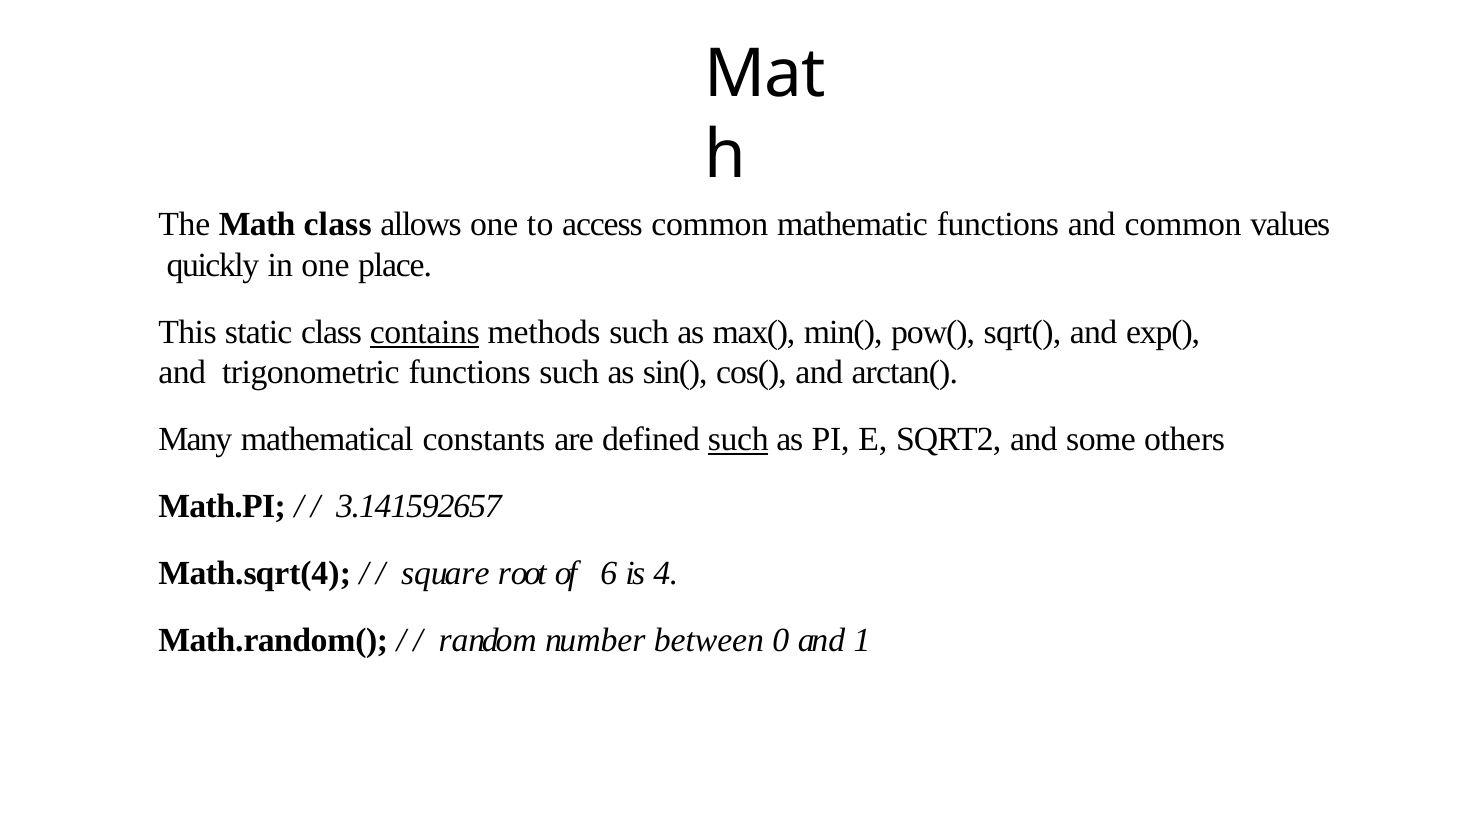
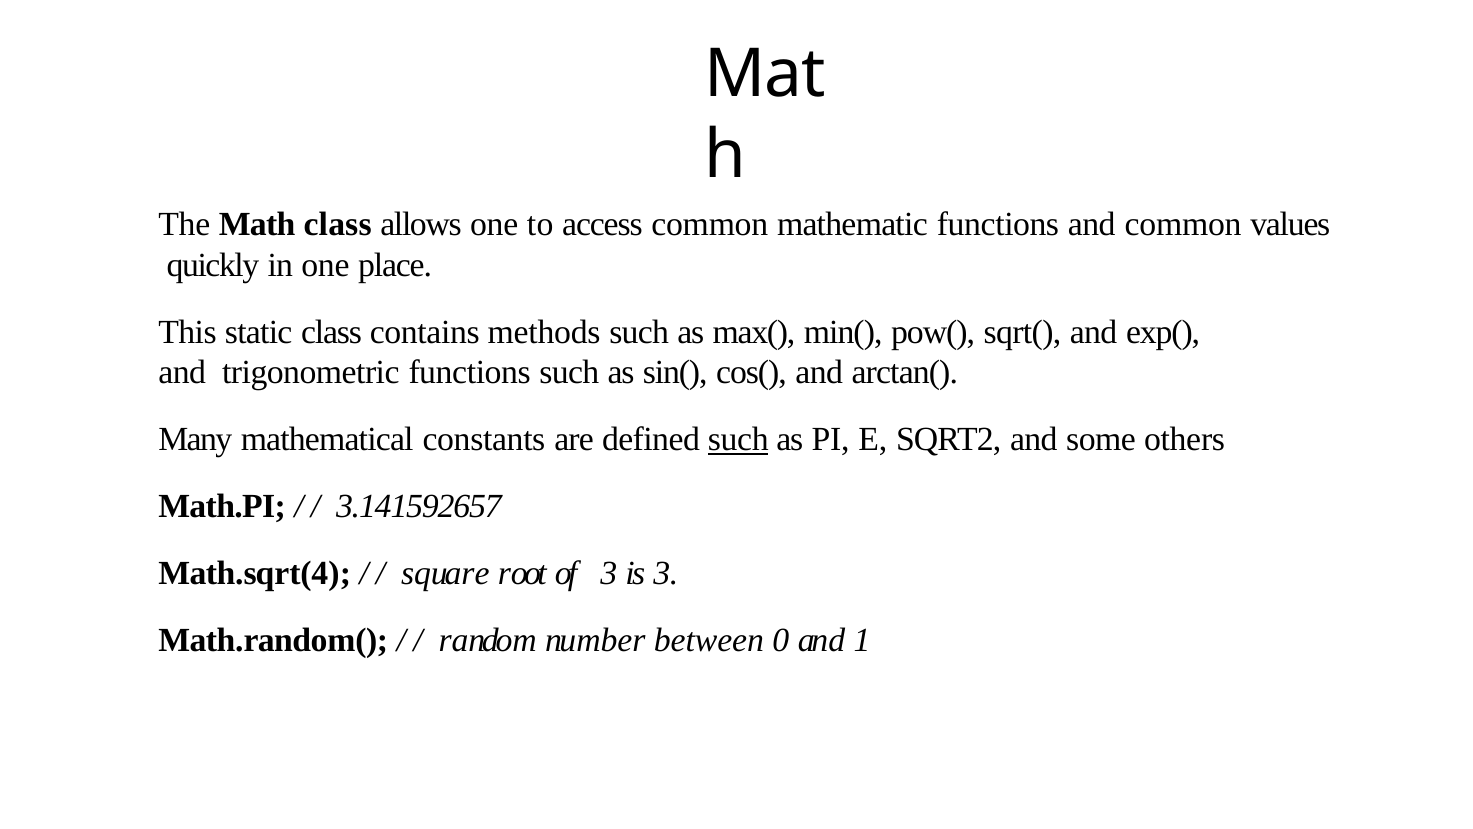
contains underline: present -> none
of 6: 6 -> 3
is 4: 4 -> 3
